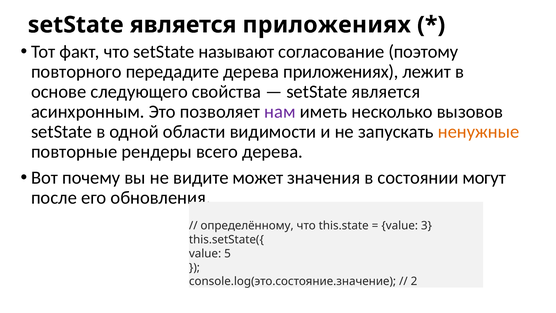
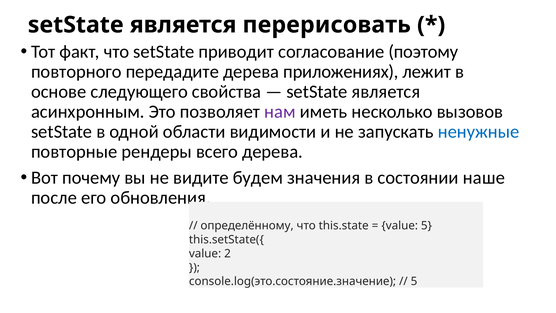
является приложениях: приложениях -> перерисовать
называют: называют -> приводит
ненужные colour: orange -> blue
может: может -> будем
могут: могут -> наше
value 3: 3 -> 5
5: 5 -> 2
2 at (414, 281): 2 -> 5
